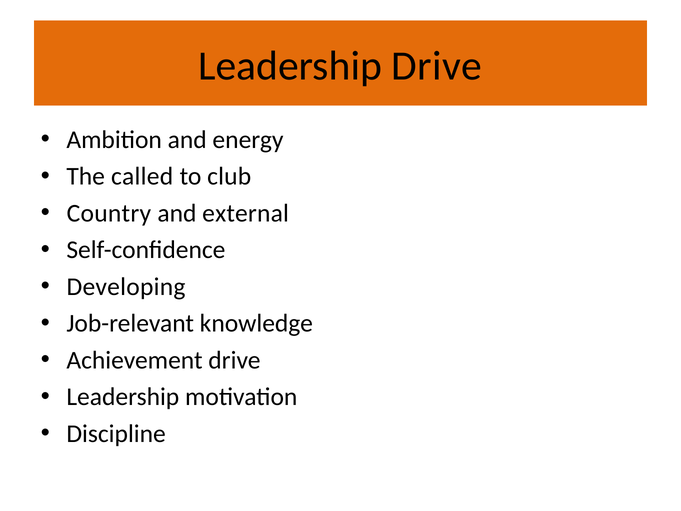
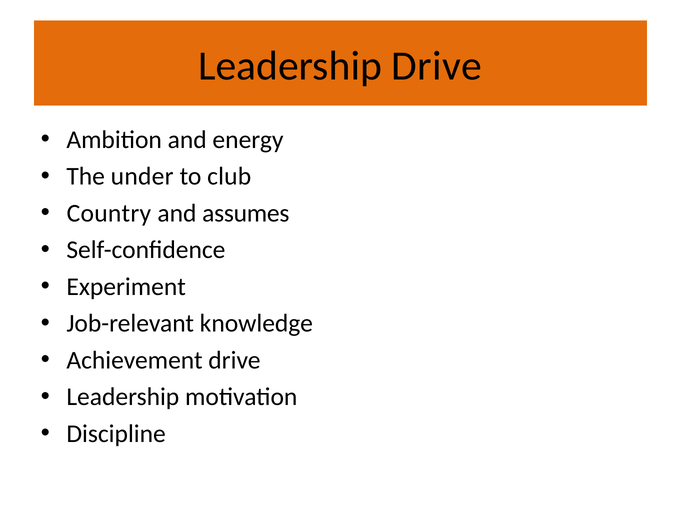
called: called -> under
external: external -> assumes
Developing: Developing -> Experiment
